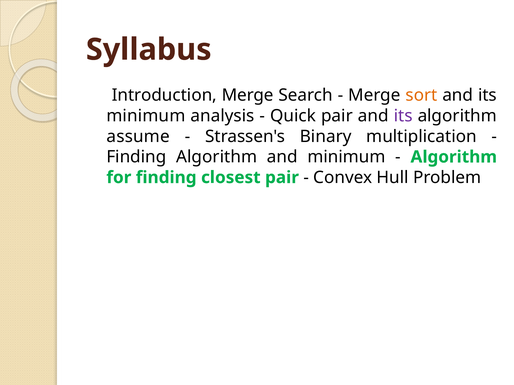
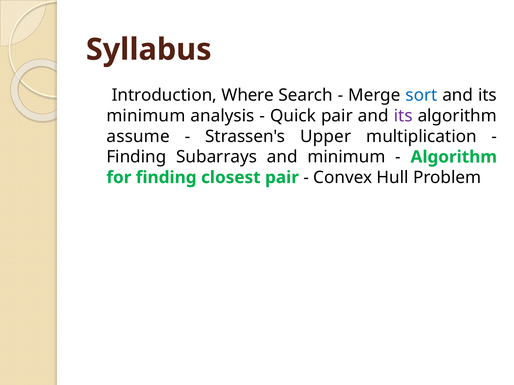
Introduction Merge: Merge -> Where
sort colour: orange -> blue
Binary: Binary -> Upper
Finding Algorithm: Algorithm -> Subarrays
